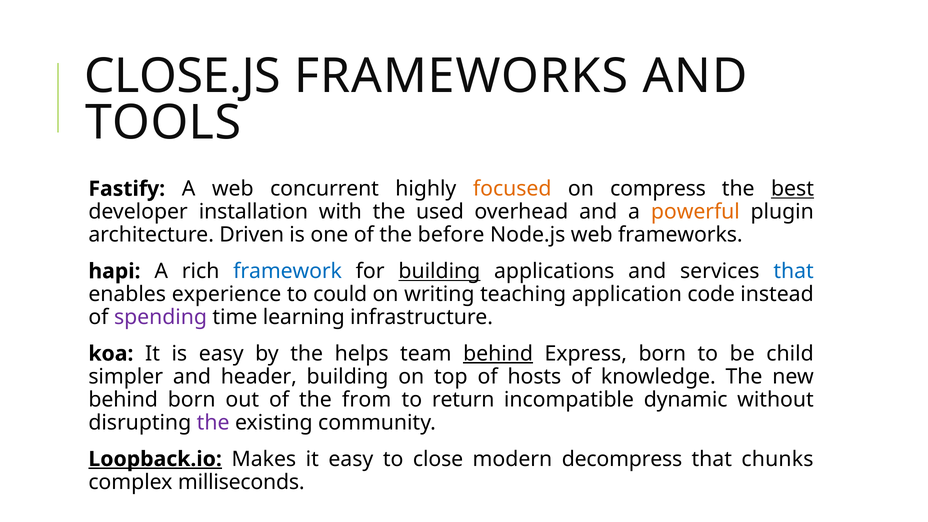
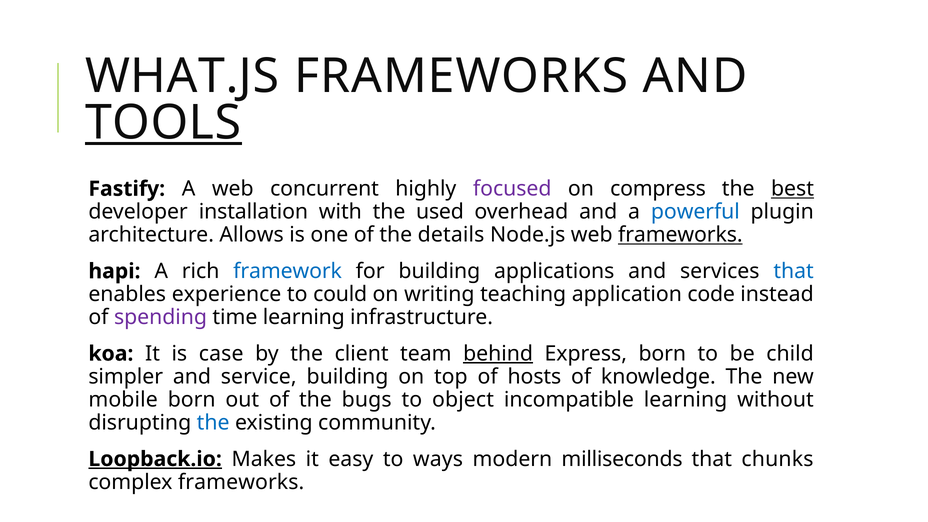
CLOSE.JS: CLOSE.JS -> WHAT.JS
TOOLS underline: none -> present
focused colour: orange -> purple
powerful colour: orange -> blue
Driven: Driven -> Allows
before: before -> details
frameworks at (680, 235) underline: none -> present
building at (439, 271) underline: present -> none
is easy: easy -> case
helps: helps -> client
header: header -> service
behind at (123, 400): behind -> mobile
from: from -> bugs
return: return -> object
incompatible dynamic: dynamic -> learning
the at (213, 423) colour: purple -> blue
close: close -> ways
decompress: decompress -> milliseconds
complex milliseconds: milliseconds -> frameworks
